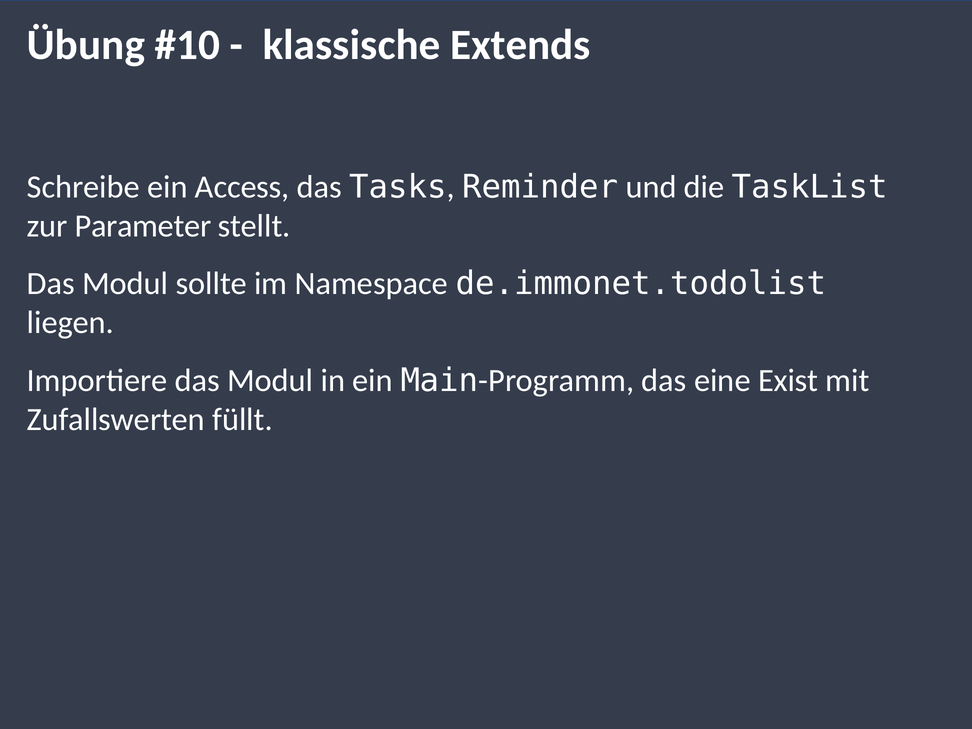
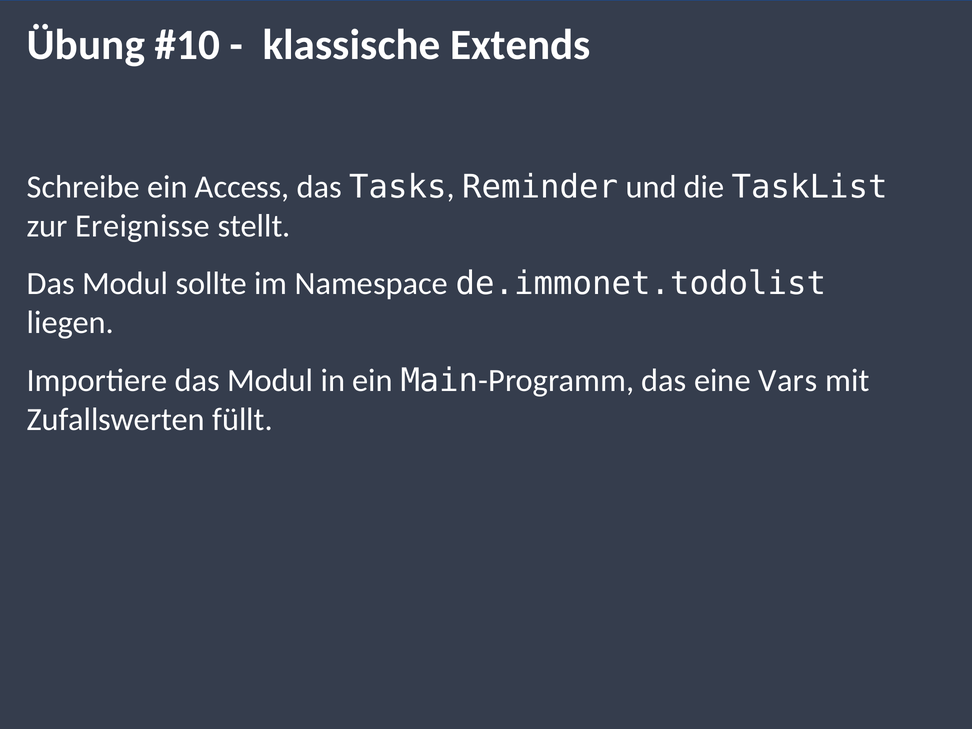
Parameter: Parameter -> Ereignisse
Exist: Exist -> Vars
